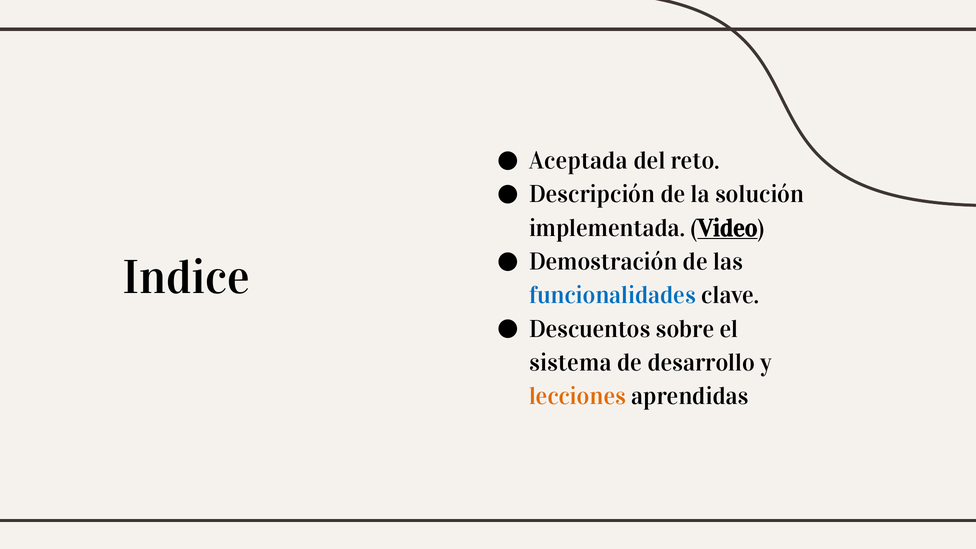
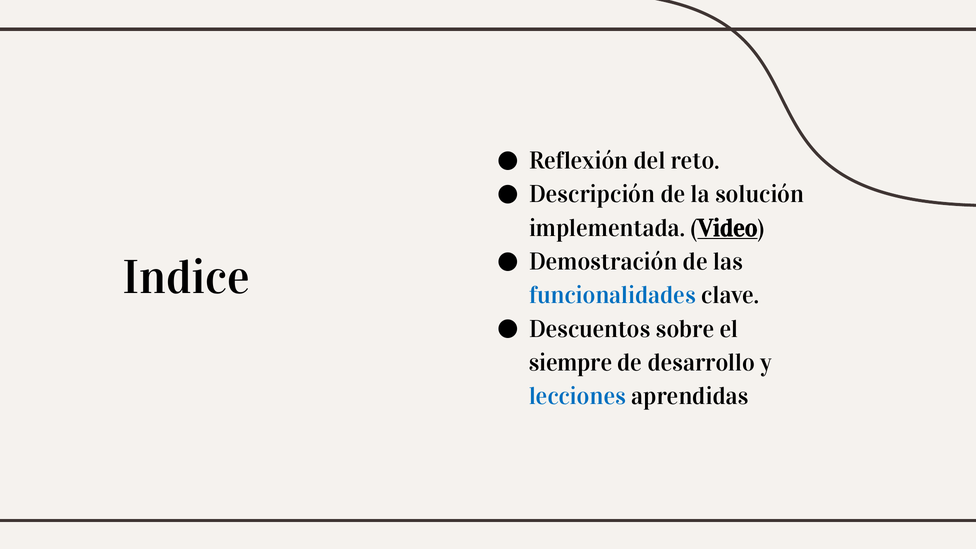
Aceptada: Aceptada -> Reflexión
sistema: sistema -> siempre
lecciones colour: orange -> blue
